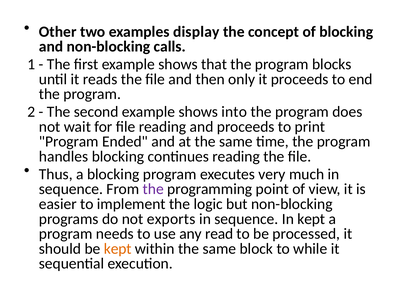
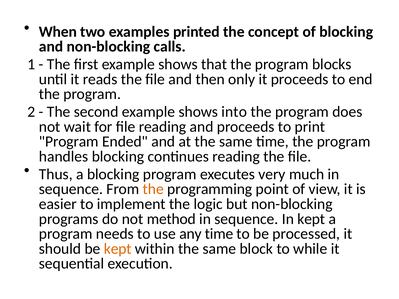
Other: Other -> When
display: display -> printed
the at (153, 189) colour: purple -> orange
exports: exports -> method
any read: read -> time
